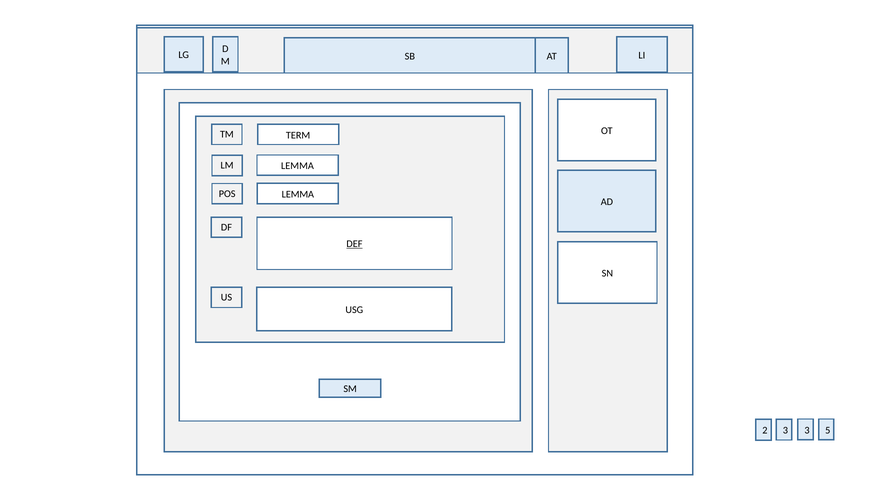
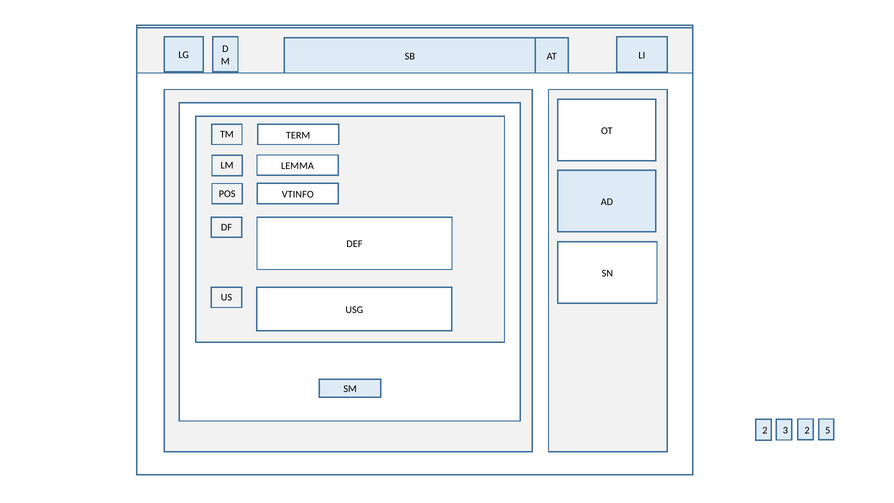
POS LEMMA: LEMMA -> VTINFO
DEF underline: present -> none
3 3: 3 -> 2
